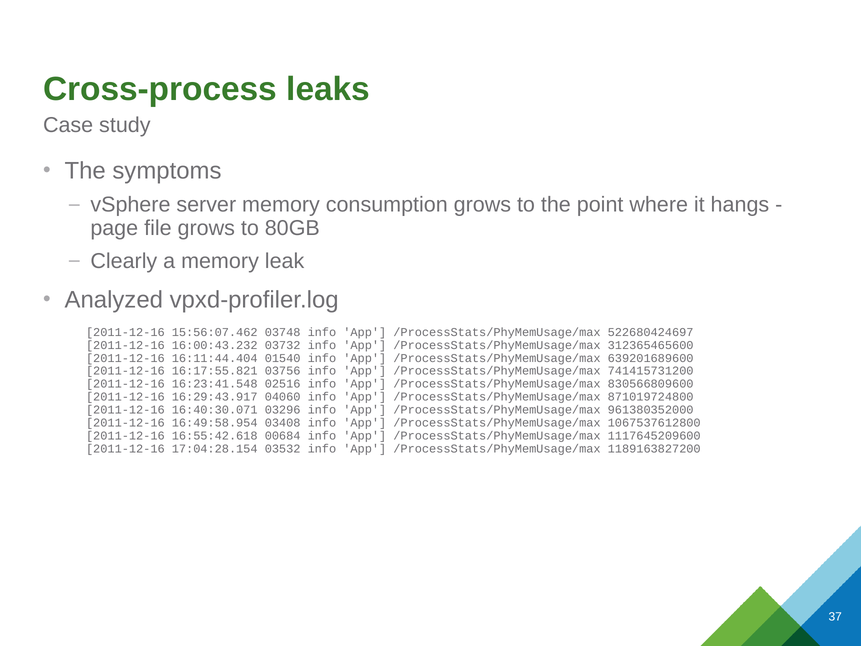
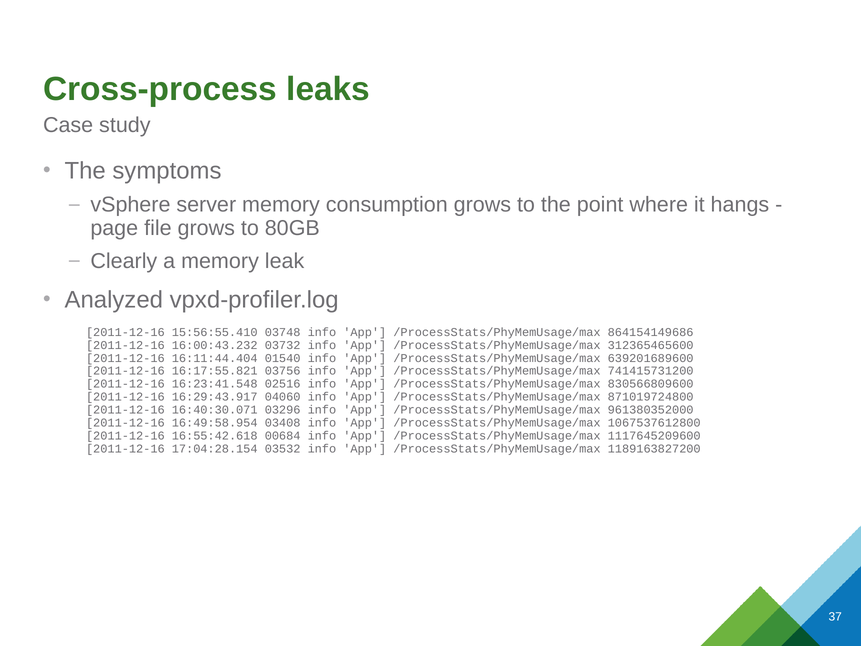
15:56:07.462: 15:56:07.462 -> 15:56:55.410
522680424697: 522680424697 -> 864154149686
